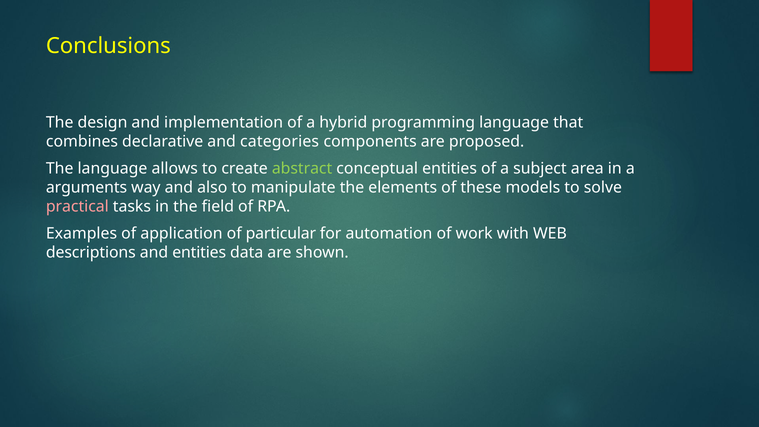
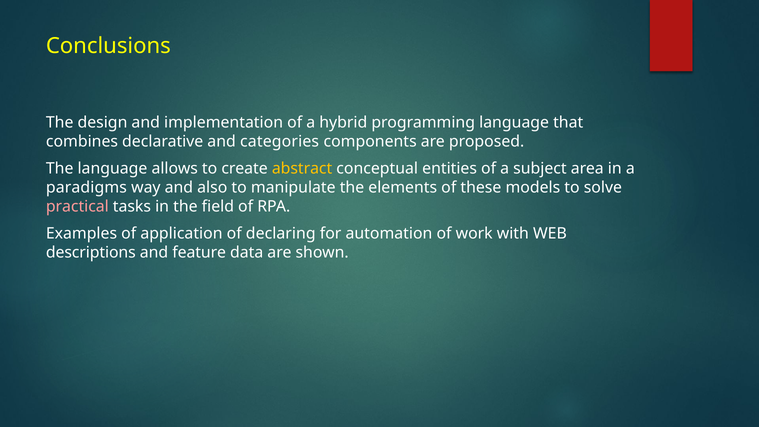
abstract colour: light green -> yellow
arguments: arguments -> paradigms
particular: particular -> declaring
and entities: entities -> feature
